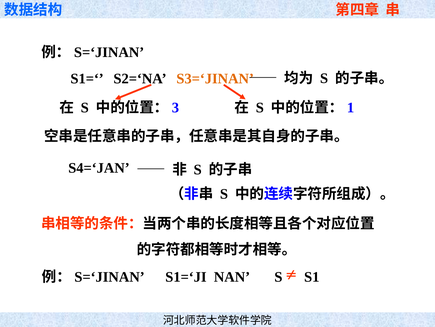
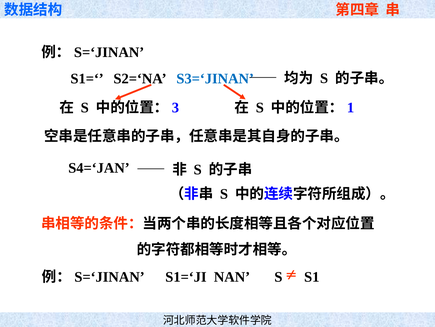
S3=‘JINAN colour: orange -> blue
